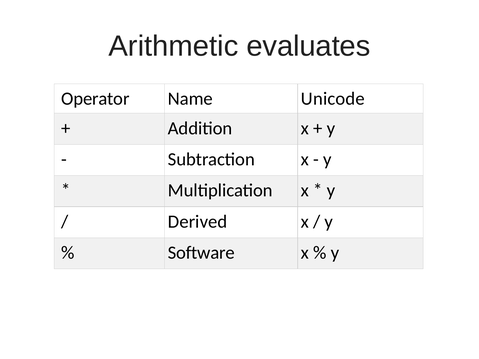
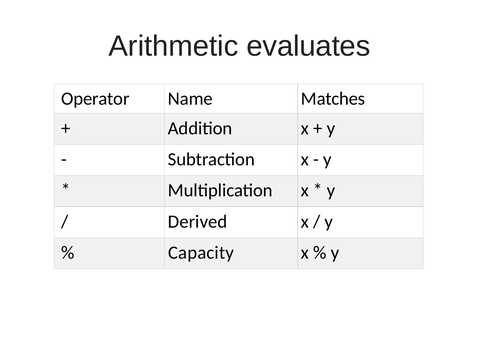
Unicode: Unicode -> Matches
Software: Software -> Capacity
